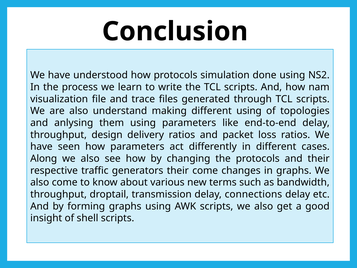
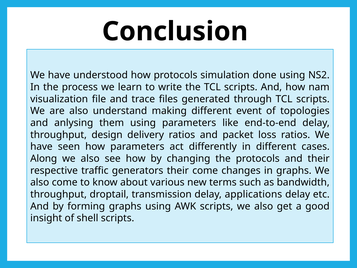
different using: using -> event
connections: connections -> applications
